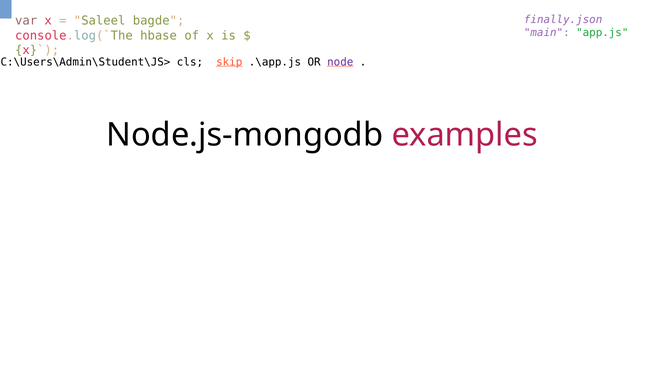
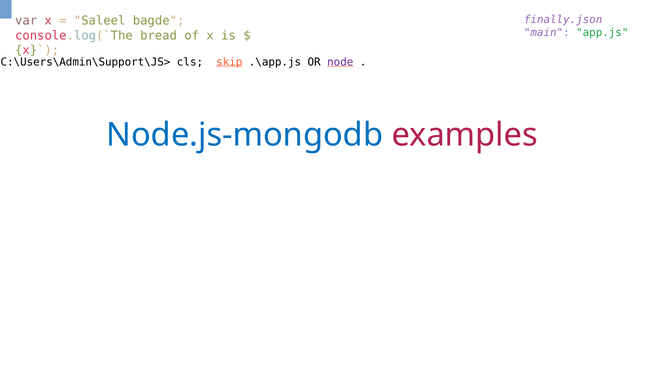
hbase: hbase -> bread
C:\Users\Admin\Student\JS>: C:\Users\Admin\Student\JS> -> C:\Users\Admin\Support\JS>
Node.js-mongodb colour: black -> blue
